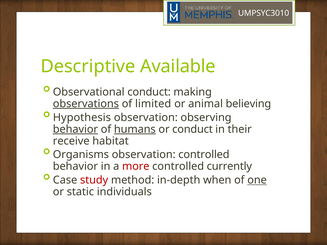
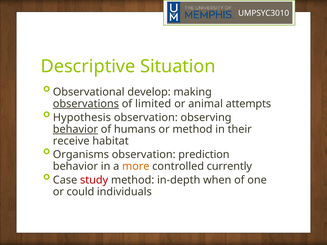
Available: Available -> Situation
Observational conduct: conduct -> develop
believing: believing -> attempts
humans underline: present -> none
or conduct: conduct -> method
observation controlled: controlled -> prediction
more colour: red -> orange
one underline: present -> none
static: static -> could
